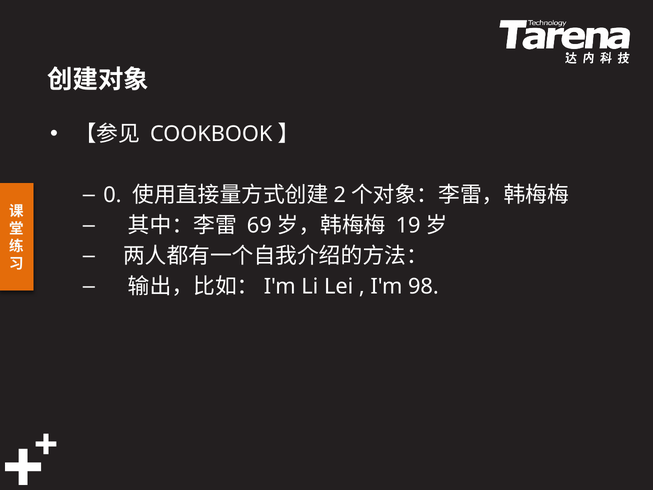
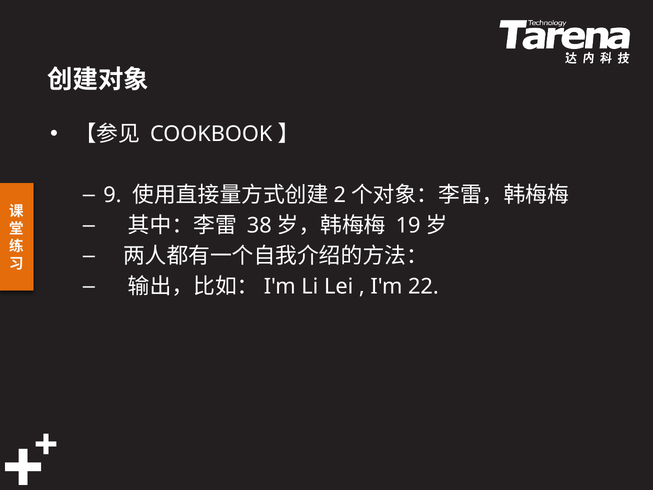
0: 0 -> 9
69: 69 -> 38
98: 98 -> 22
